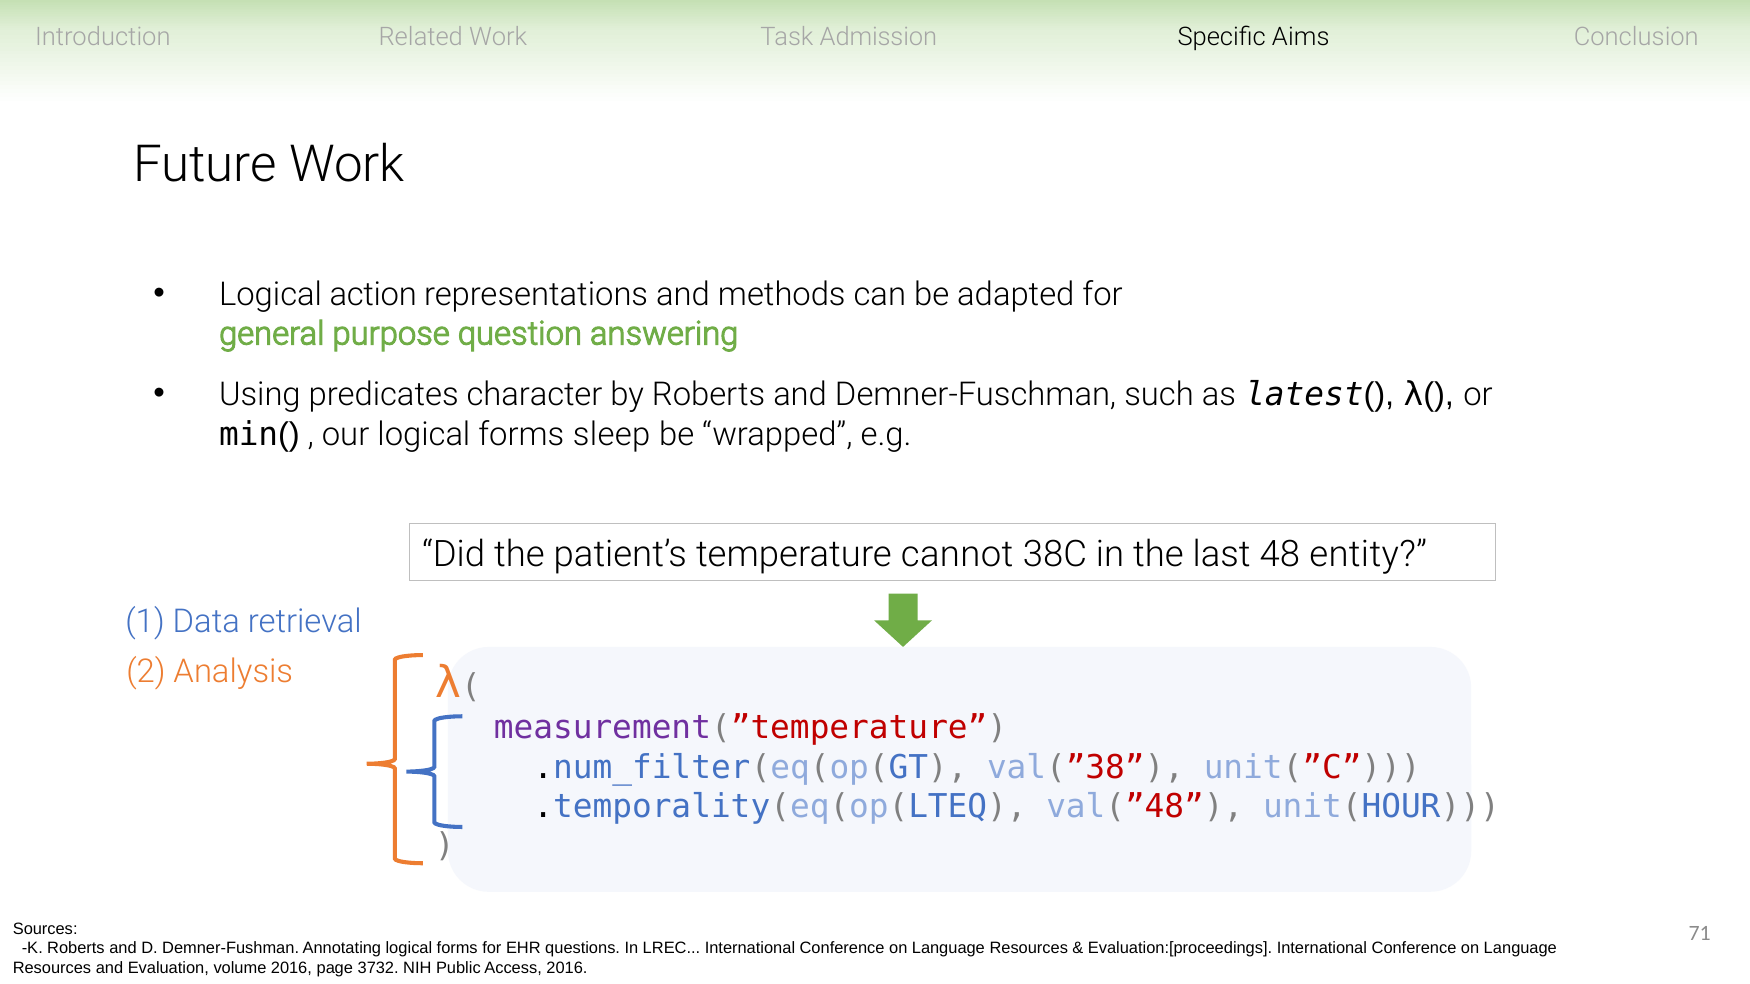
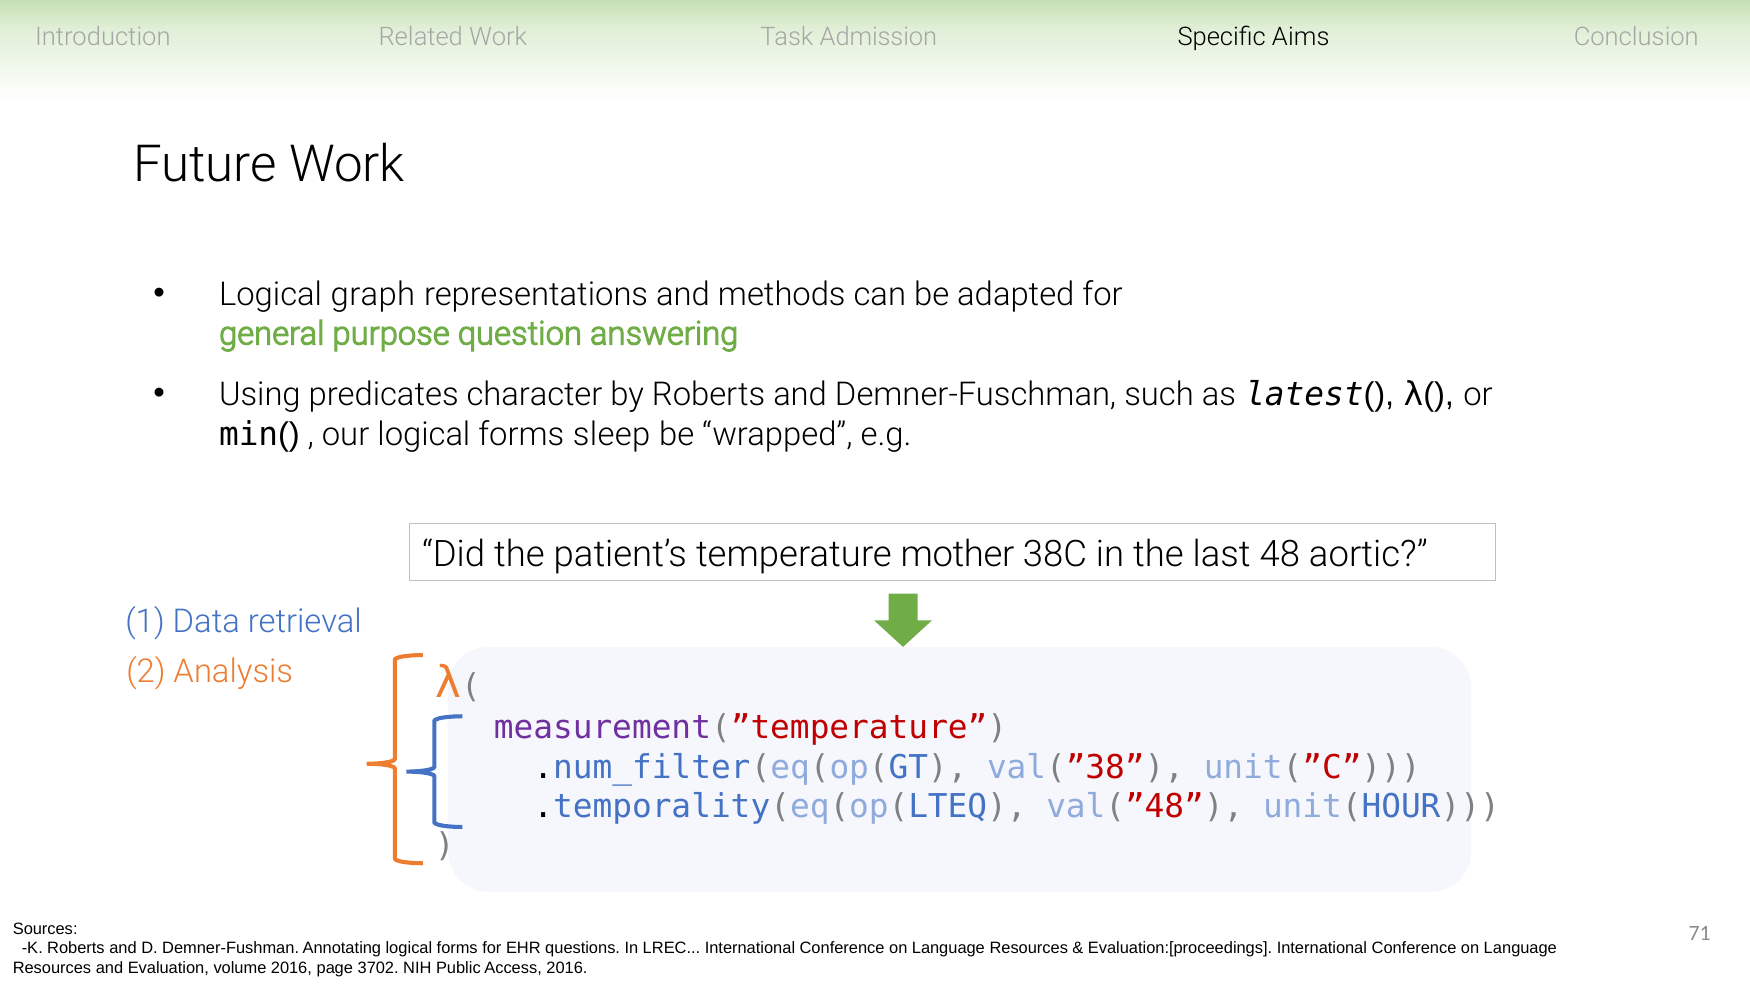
action: action -> graph
cannot: cannot -> mother
entity: entity -> aortic
3732: 3732 -> 3702
